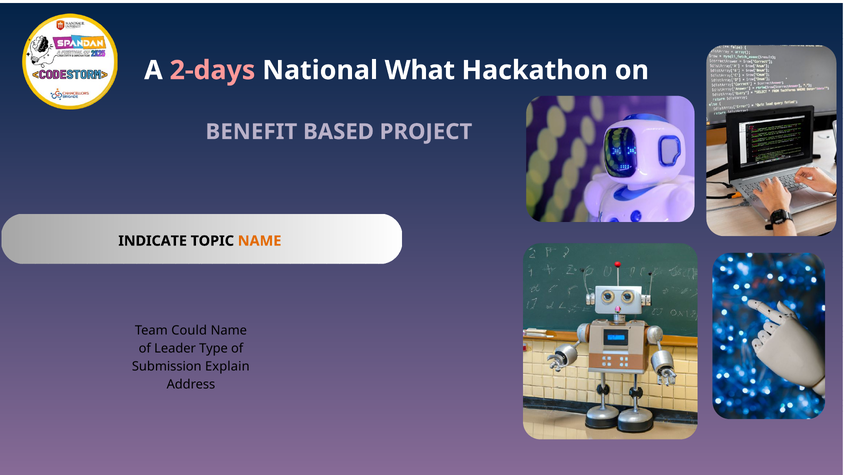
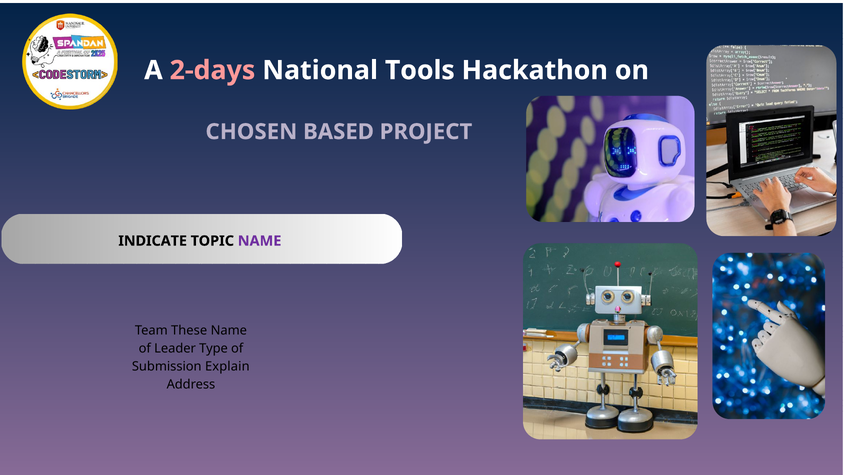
What: What -> Tools
BENEFIT: BENEFIT -> CHOSEN
NAME at (260, 241) colour: orange -> purple
Could: Could -> These
